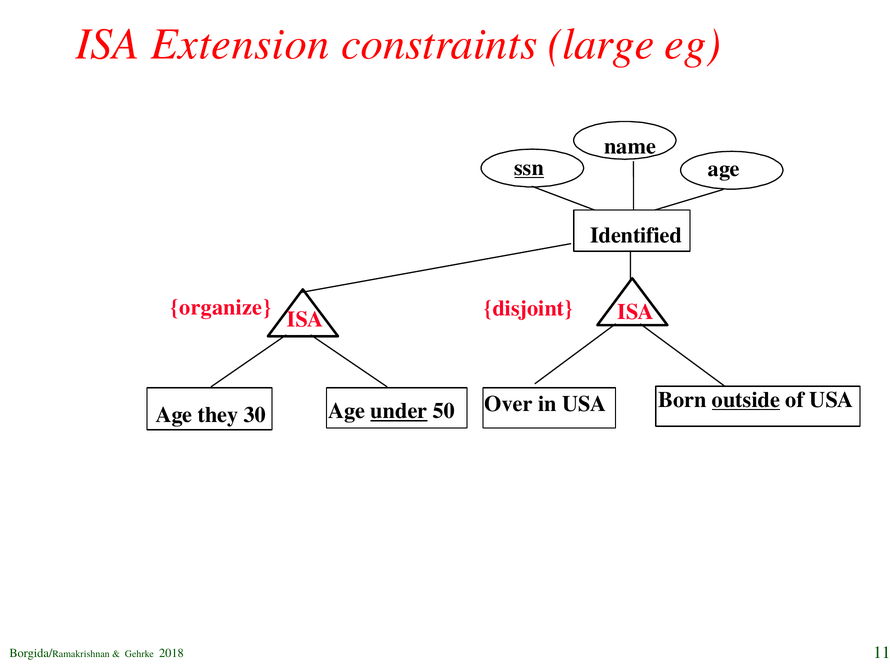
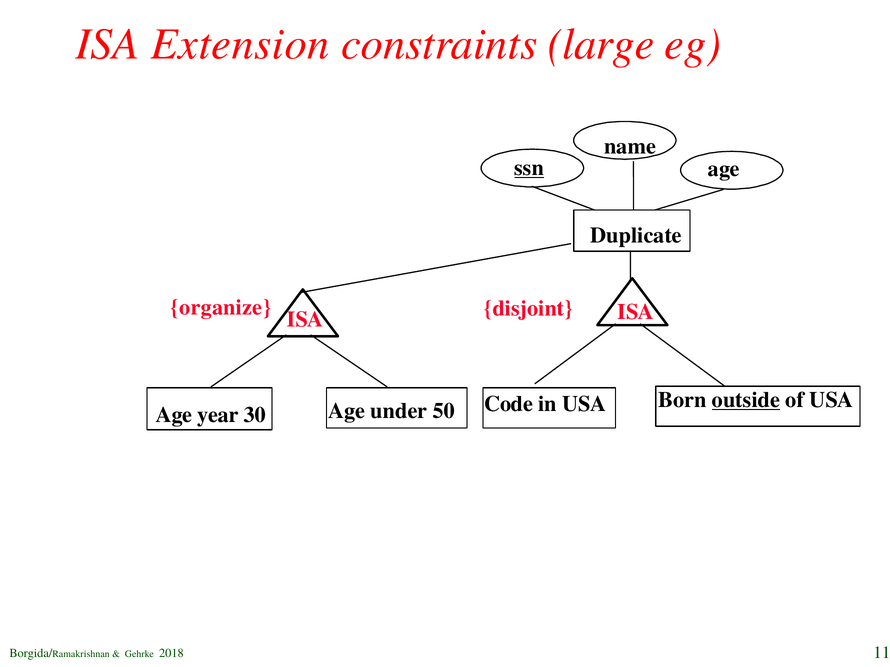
Identified: Identified -> Duplicate
Over: Over -> Code
under underline: present -> none
they: they -> year
